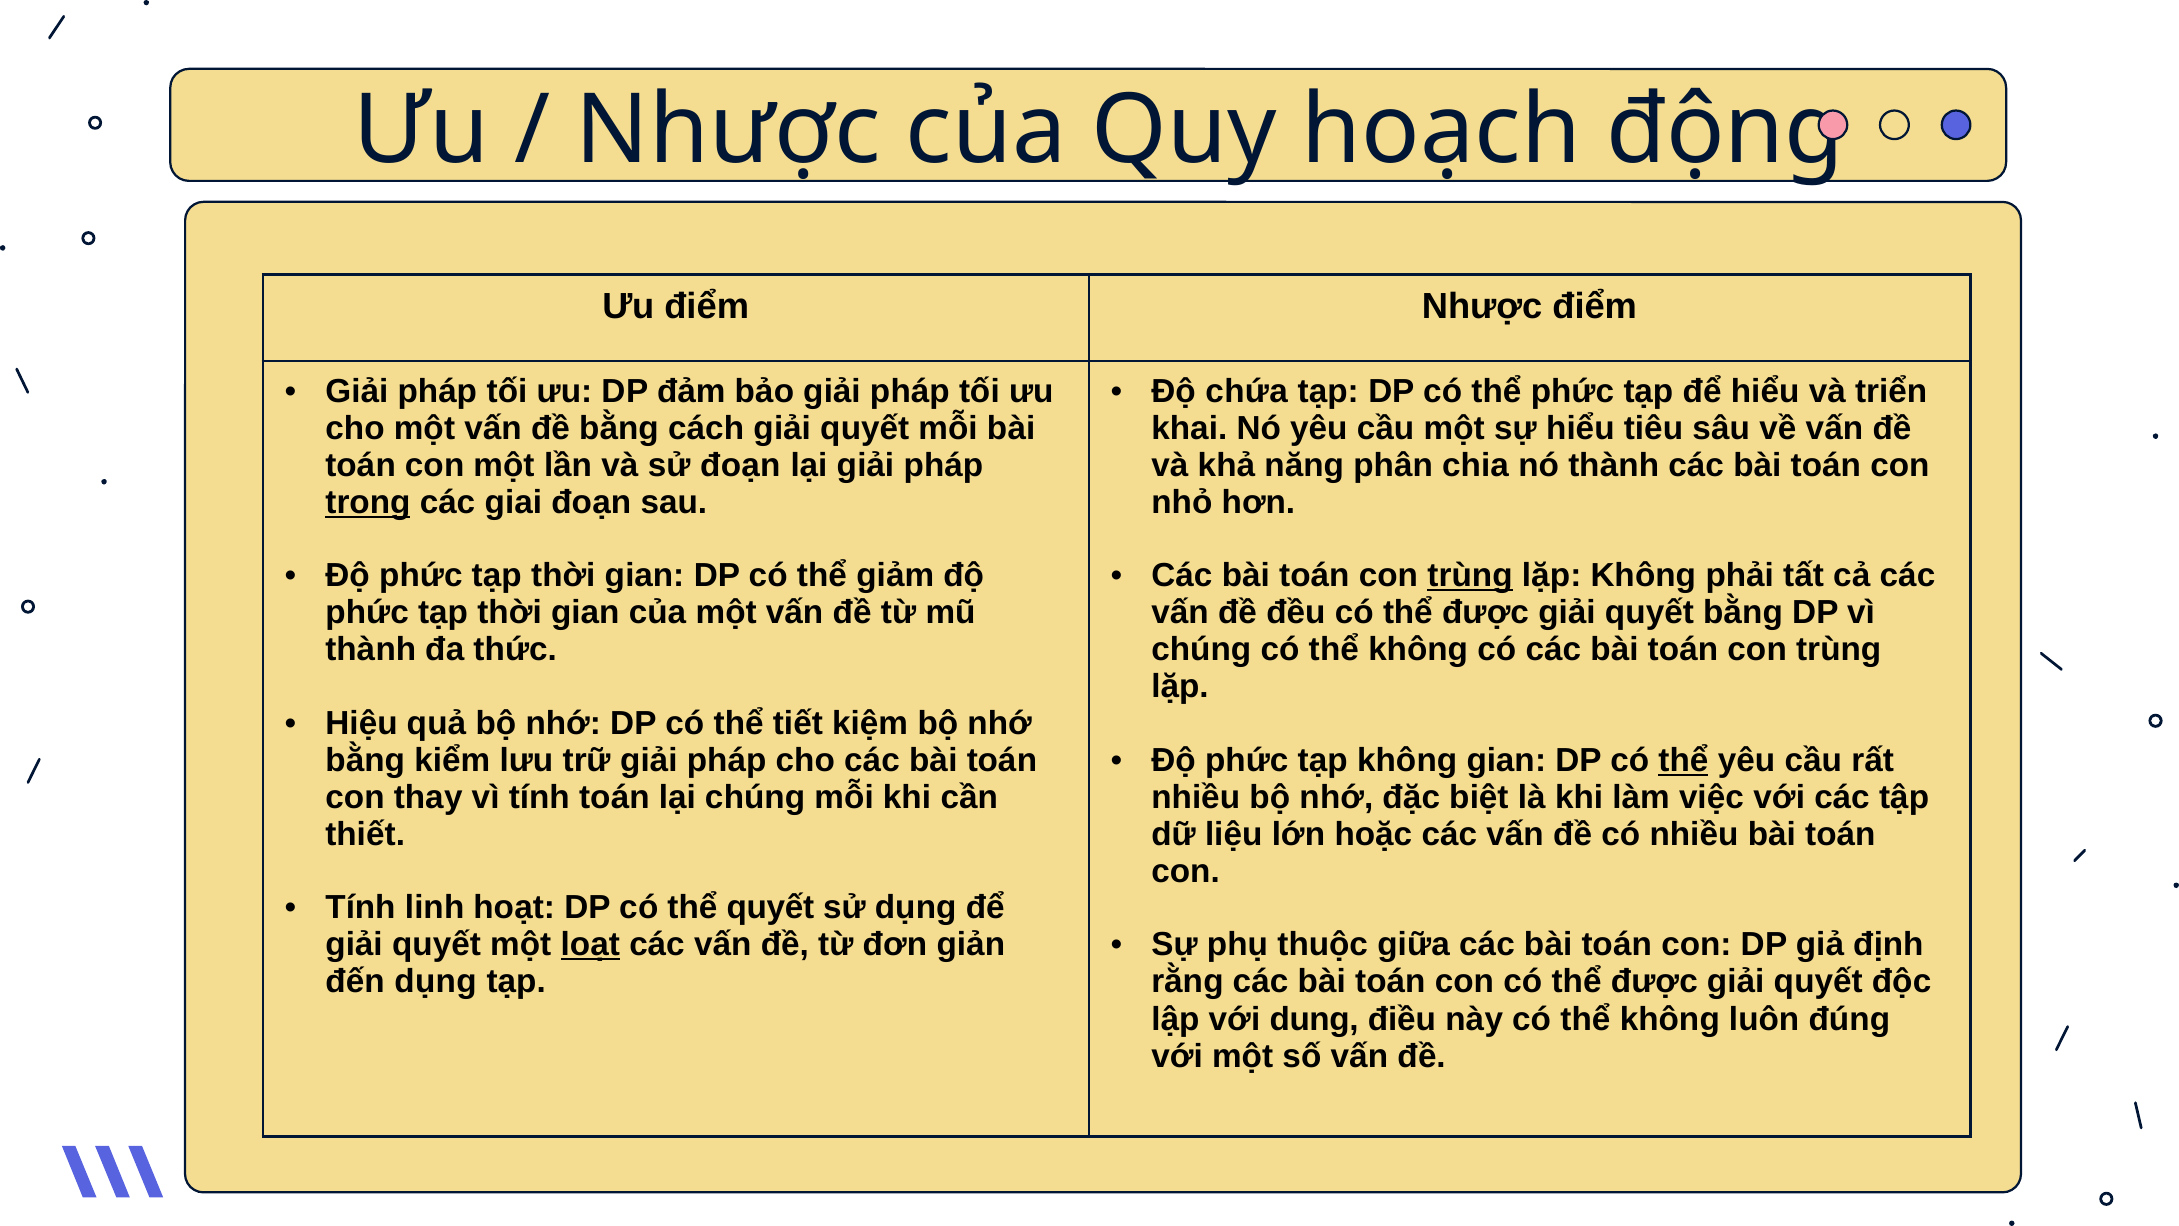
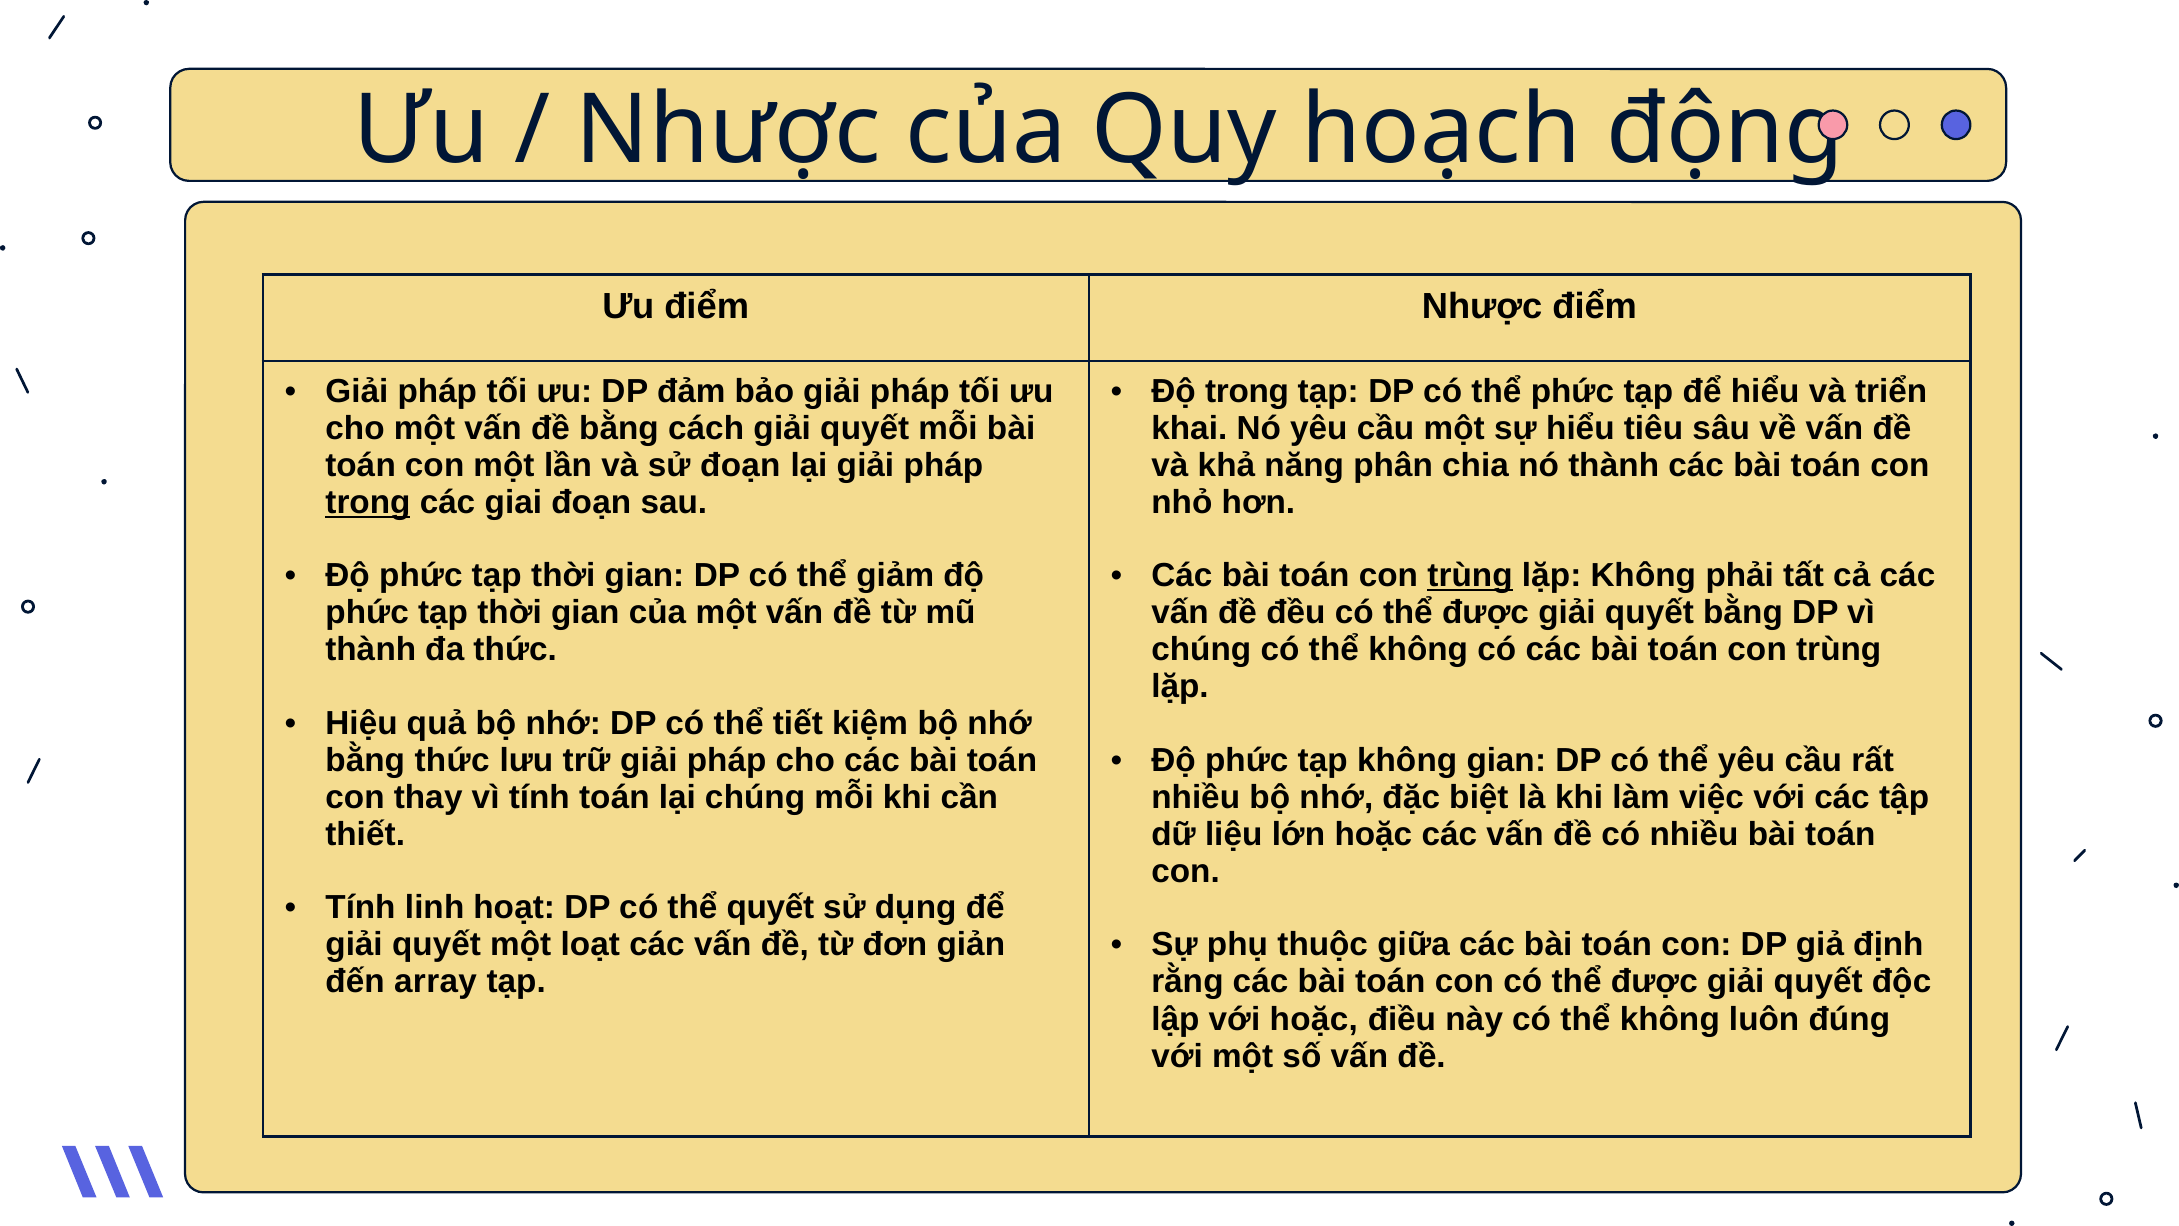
Độ chứa: chứa -> trong
bằng kiểm: kiểm -> thức
thể at (1683, 760) underline: present -> none
loạt underline: present -> none
đến dụng: dụng -> array
với dung: dung -> hoặc
